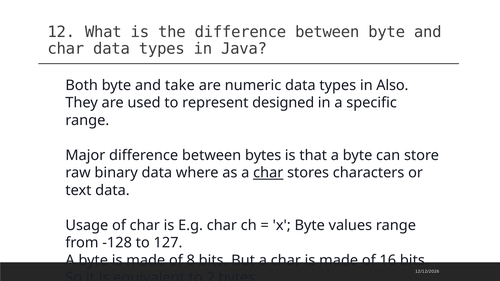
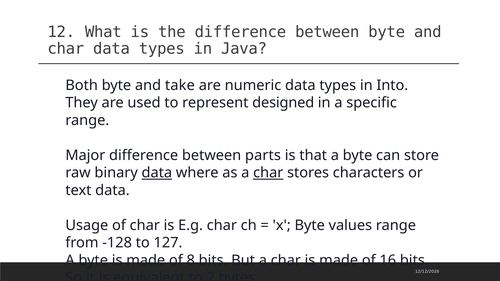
Also: Also -> Into
between bytes: bytes -> parts
data at (157, 173) underline: none -> present
